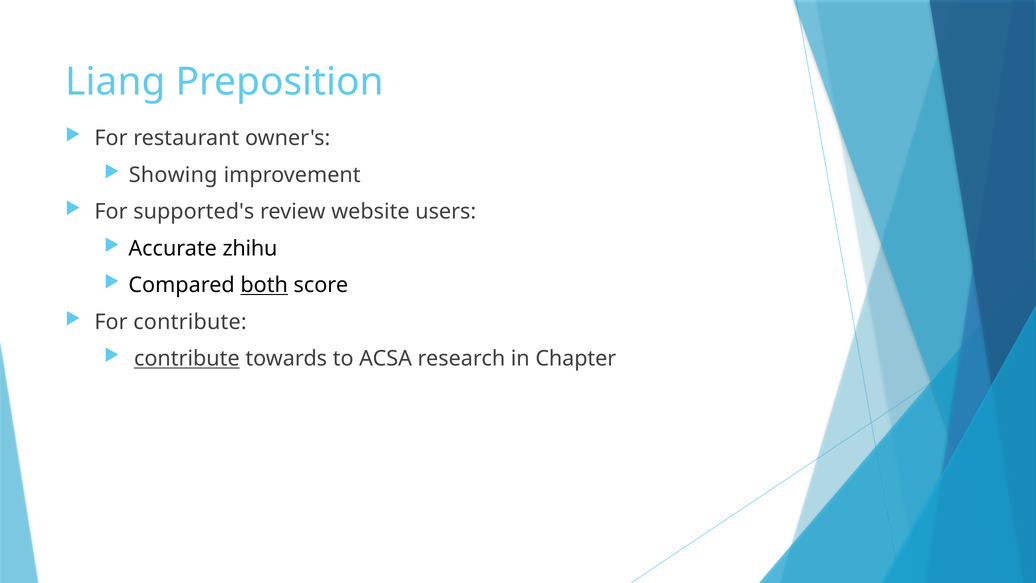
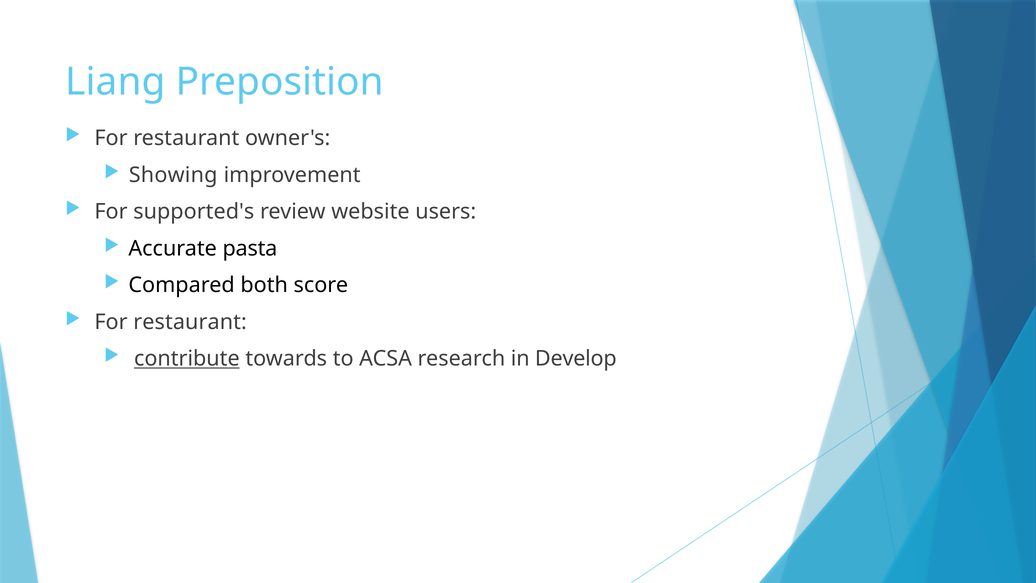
zhihu: zhihu -> pasta
both underline: present -> none
contribute at (190, 322): contribute -> restaurant
Chapter: Chapter -> Develop
